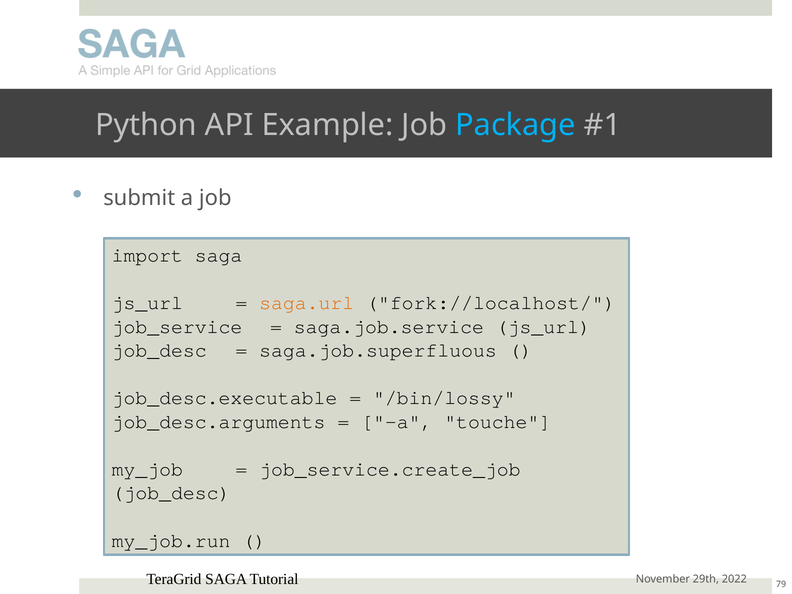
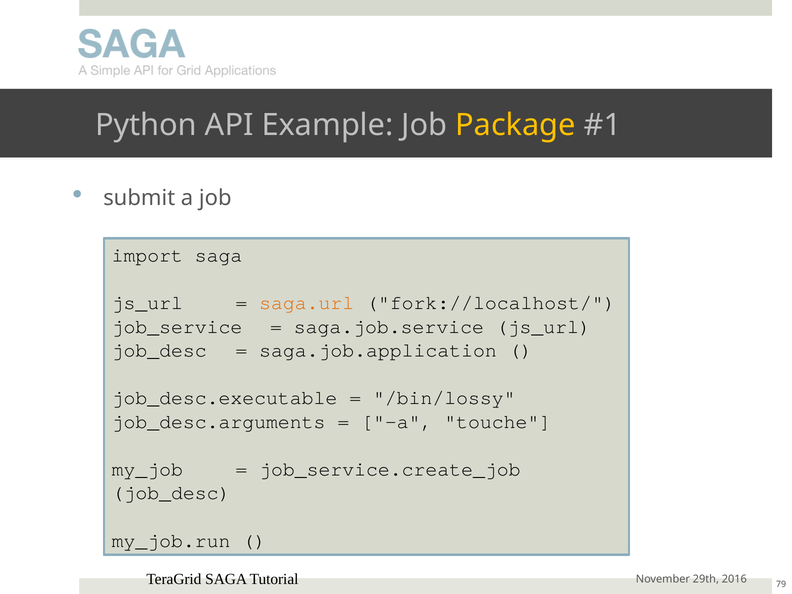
Package colour: light blue -> yellow
saga.job.superfluous: saga.job.superfluous -> saga.job.application
2022: 2022 -> 2016
